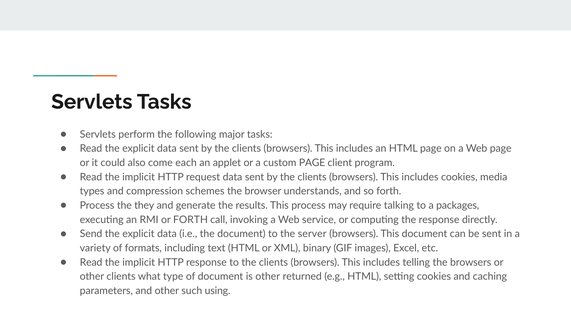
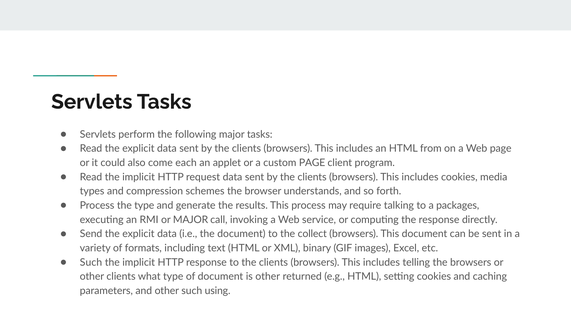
HTML page: page -> from
the they: they -> type
or FORTH: FORTH -> MAJOR
server: server -> collect
Read at (91, 262): Read -> Such
